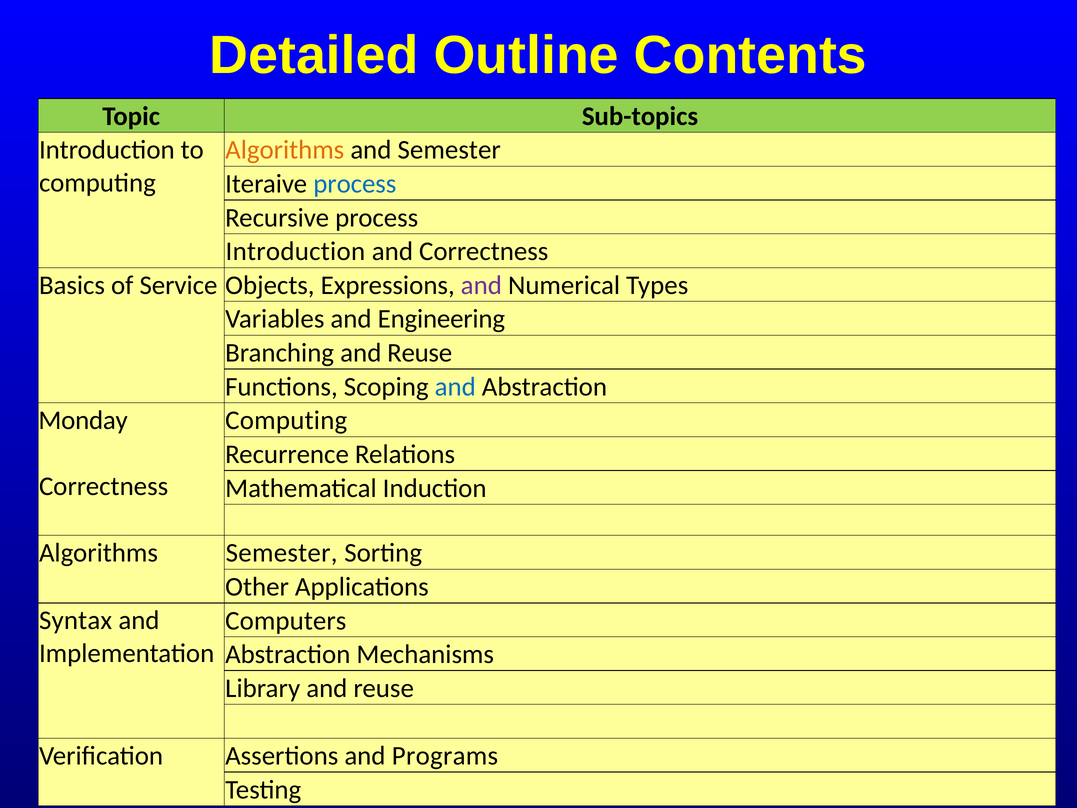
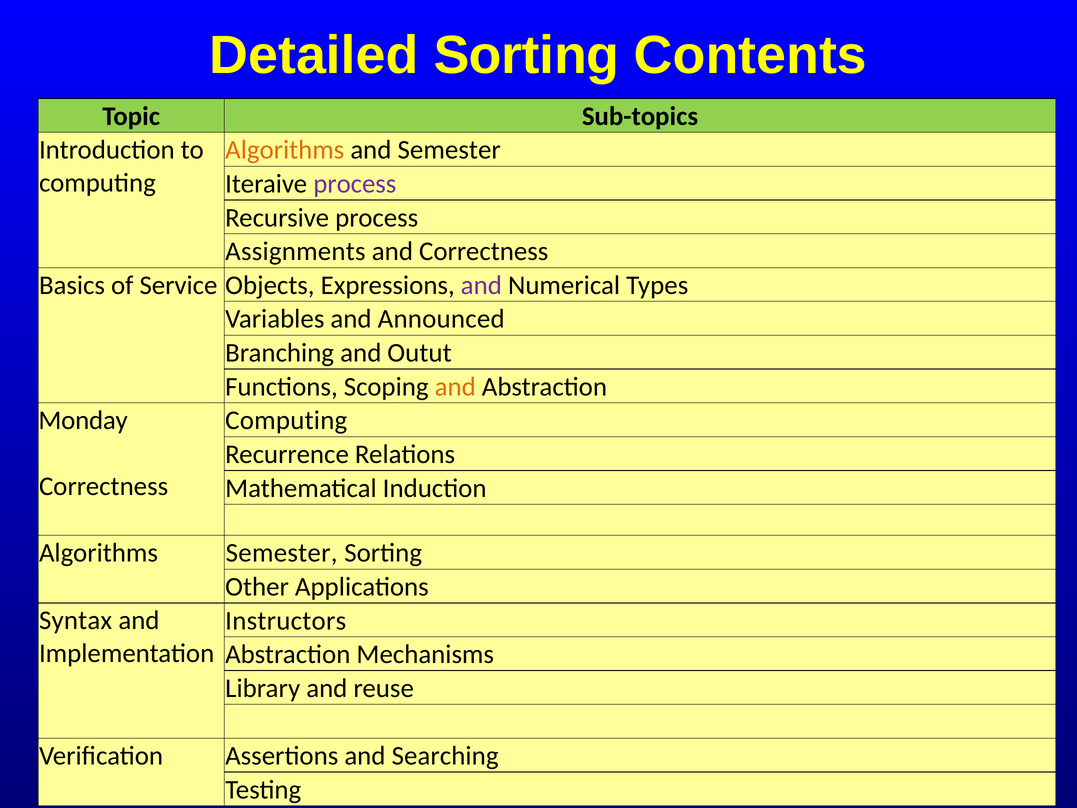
Detailed Outline: Outline -> Sorting
process at (355, 184) colour: blue -> purple
Introduction at (295, 251): Introduction -> Assignments
Engineering: Engineering -> Announced
Branching and Reuse: Reuse -> Outut
and at (455, 387) colour: blue -> orange
Computers: Computers -> Instructors
Programs: Programs -> Searching
